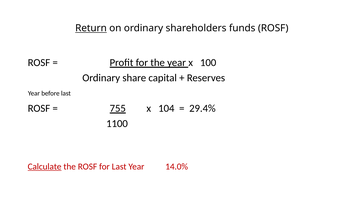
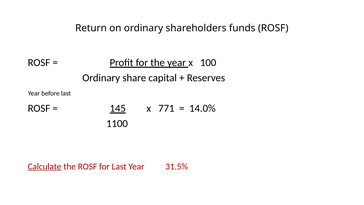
Return underline: present -> none
755: 755 -> 145
104: 104 -> 771
29.4%: 29.4% -> 14.0%
14.0%: 14.0% -> 31.5%
